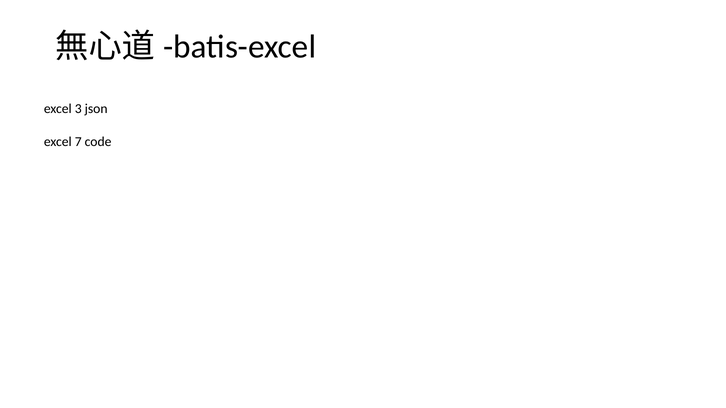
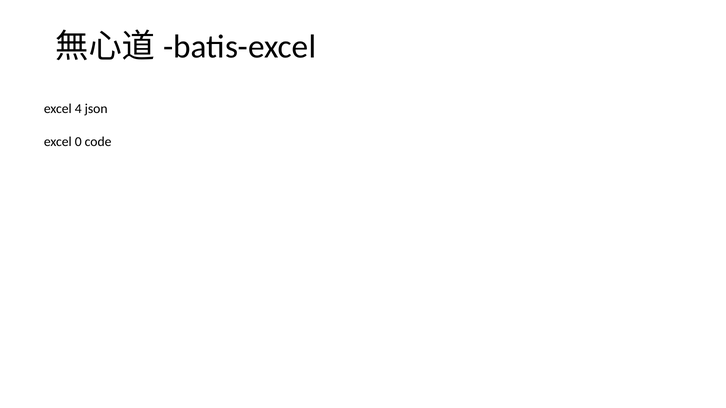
3: 3 -> 4
7: 7 -> 0
